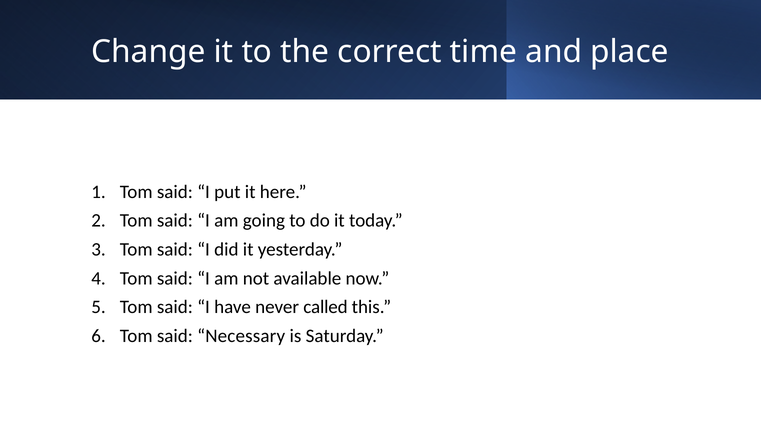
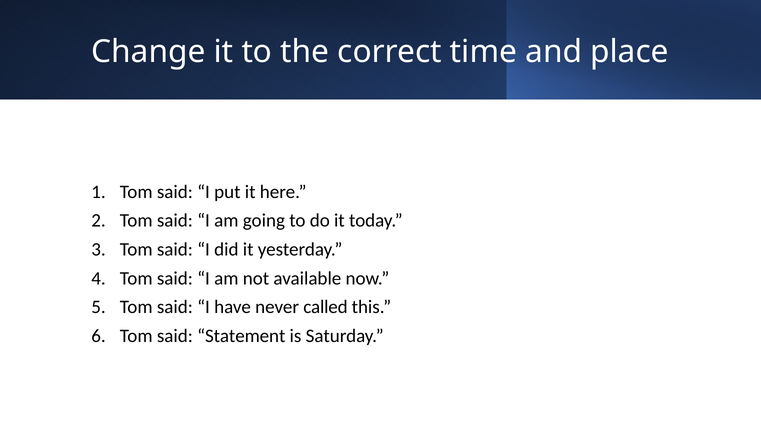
Necessary: Necessary -> Statement
